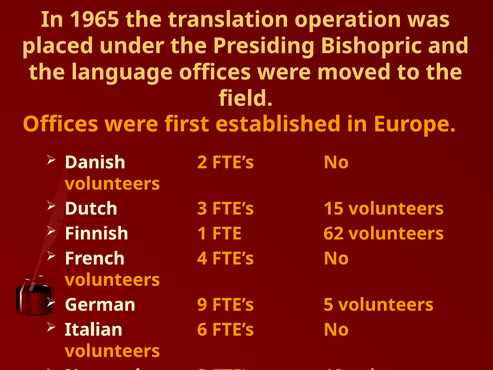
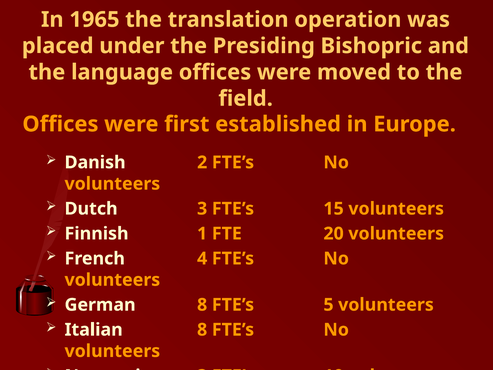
62: 62 -> 20
German 9: 9 -> 8
Italian 6: 6 -> 8
